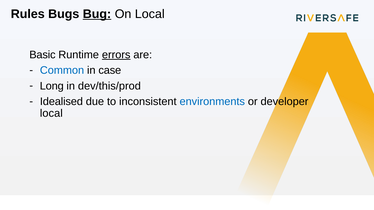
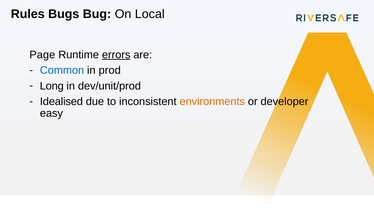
Bug underline: present -> none
Basic: Basic -> Page
case: case -> prod
dev/this/prod: dev/this/prod -> dev/unit/prod
environments colour: blue -> orange
local at (51, 114): local -> easy
